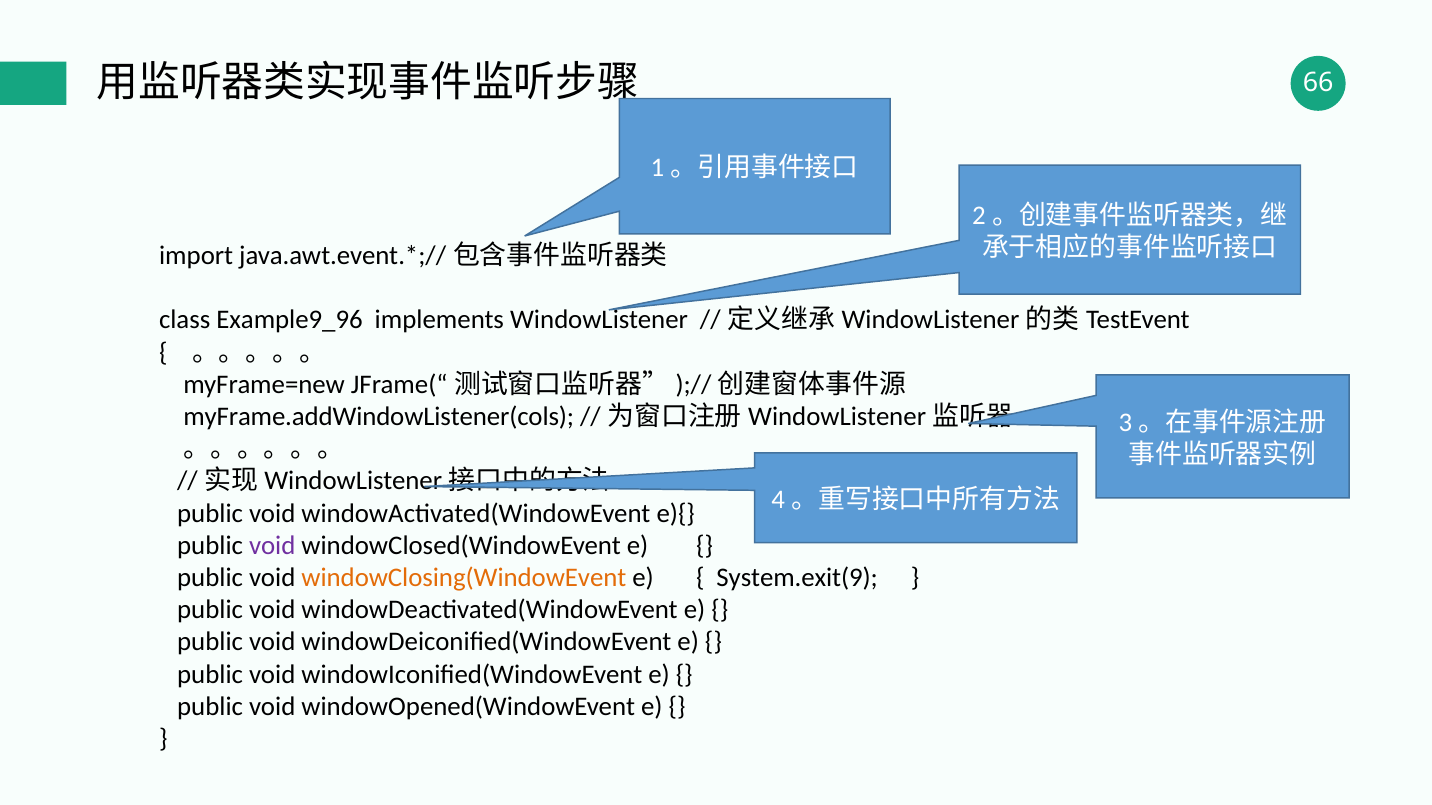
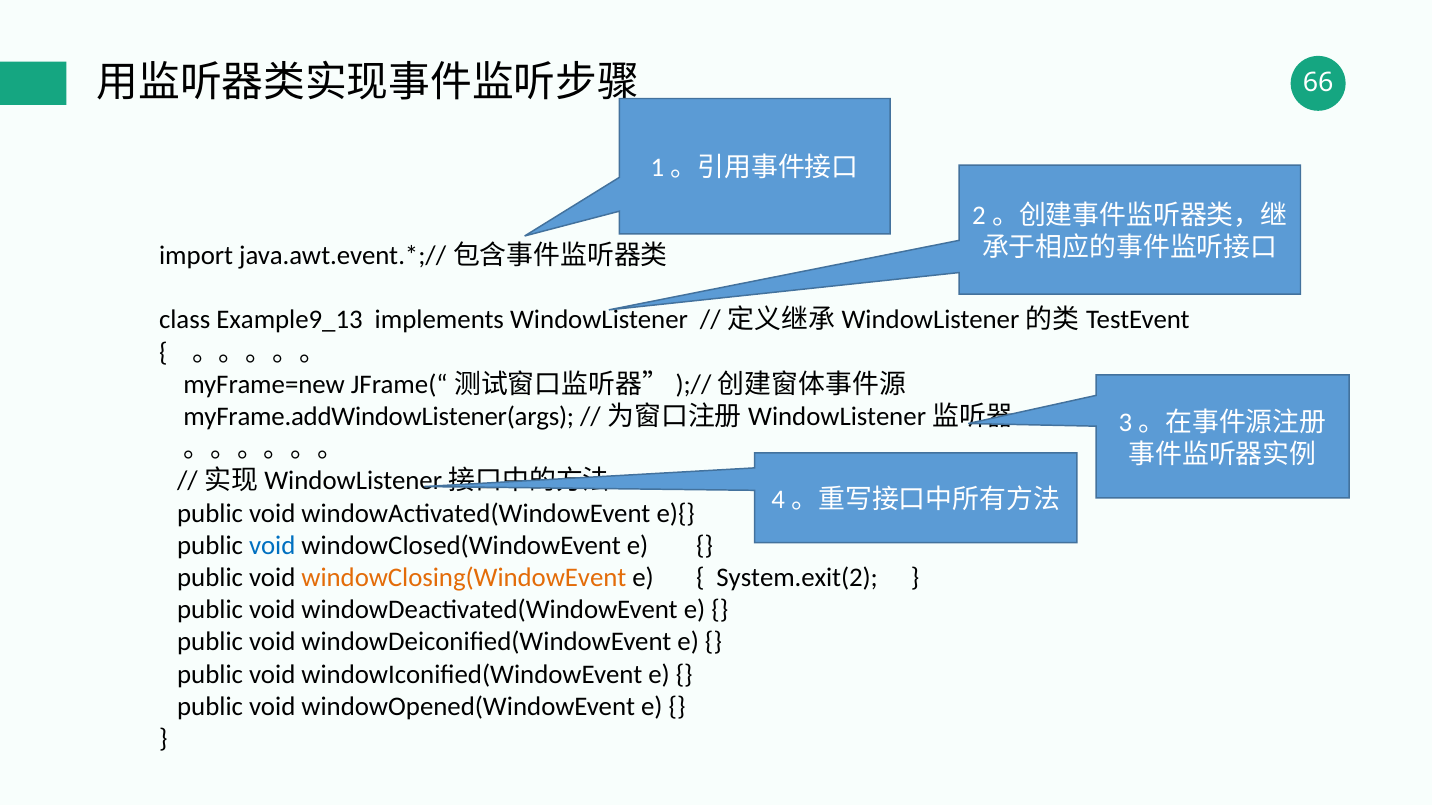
Example9_96: Example9_96 -> Example9_13
myFrame.addWindowListener(cols: myFrame.addWindowListener(cols -> myFrame.addWindowListener(args
void at (272, 546) colour: purple -> blue
System.exit(9: System.exit(9 -> System.exit(2
